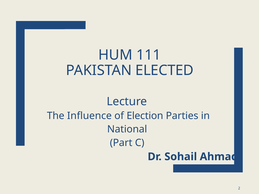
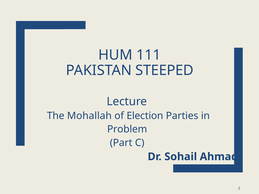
ELECTED: ELECTED -> STEEPED
Influence: Influence -> Mohallah
National: National -> Problem
